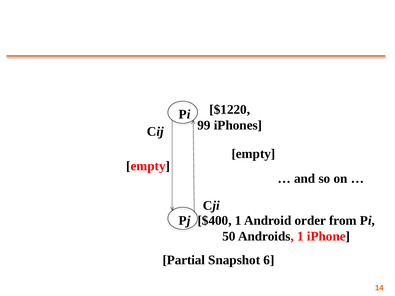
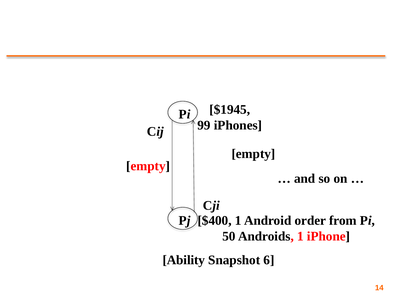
$1220: $1220 -> $1945
Partial: Partial -> Ability
